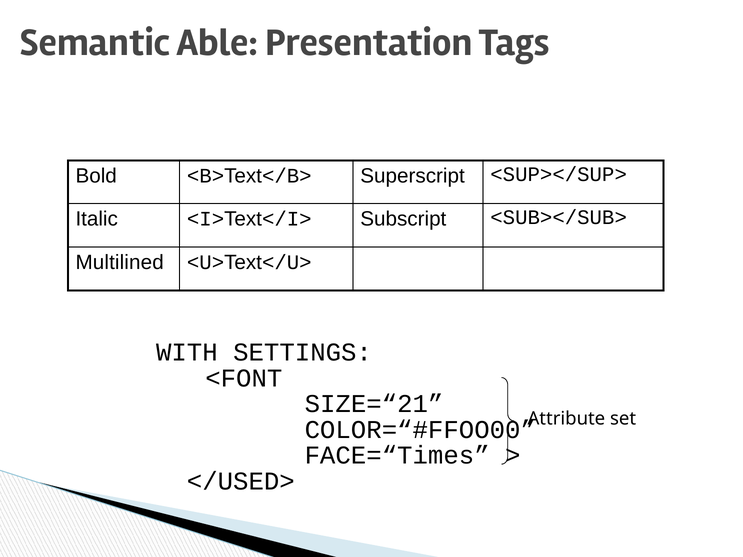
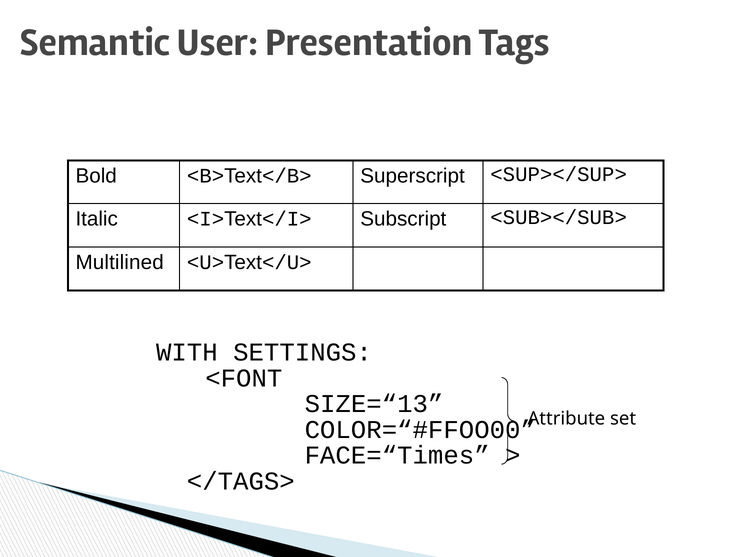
Able: Able -> User
SIZE=“21: SIZE=“21 -> SIZE=“13
</USED>: </USED> -> </TAGS>
